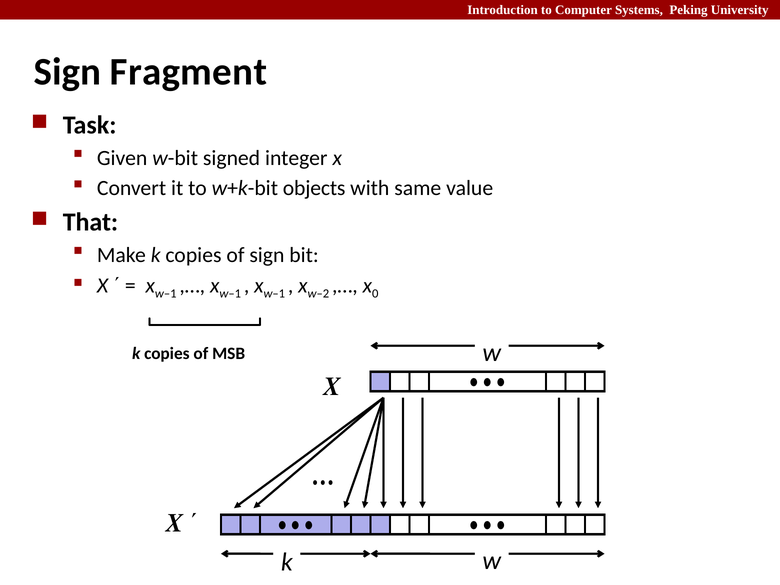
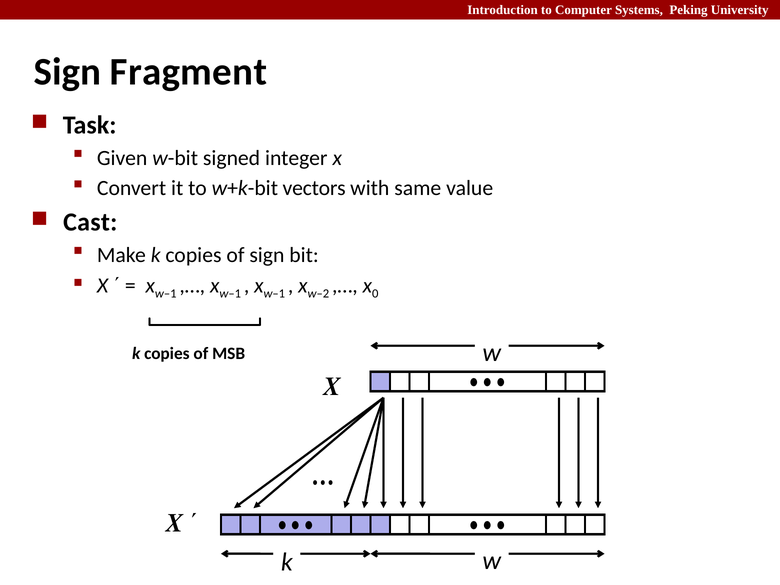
objects: objects -> vectors
That: That -> Cast
